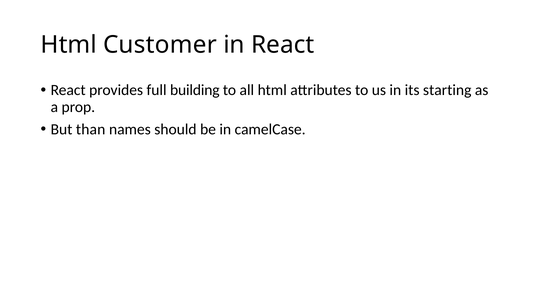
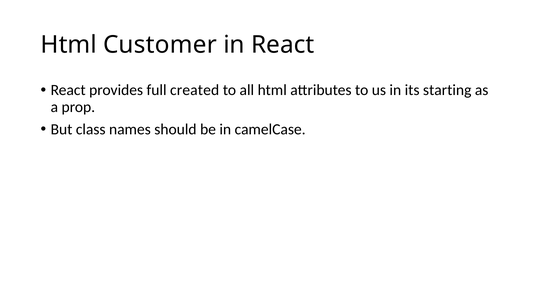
building: building -> created
than: than -> class
